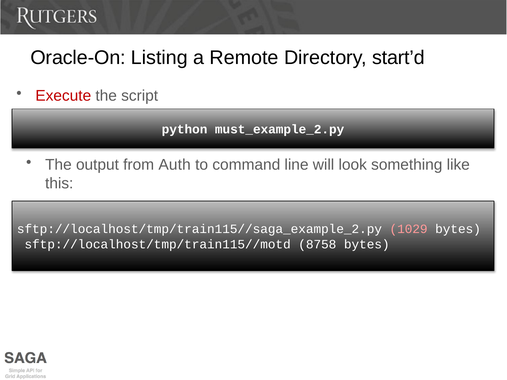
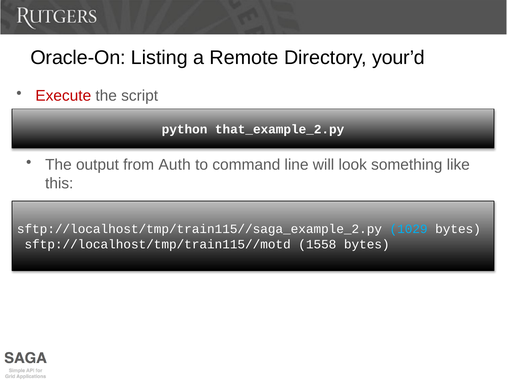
start’d: start’d -> your’d
must_example_2.py: must_example_2.py -> that_example_2.py
1029 colour: pink -> light blue
8758: 8758 -> 1558
